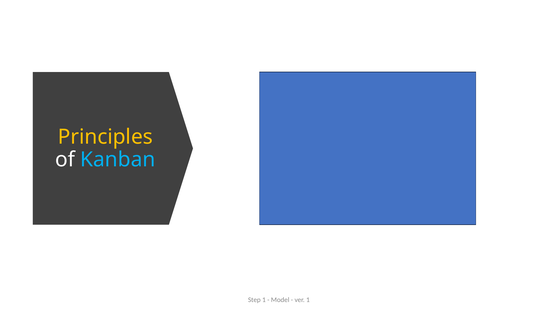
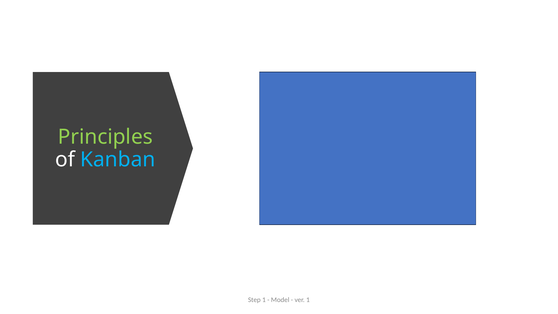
Principles colour: yellow -> light green
